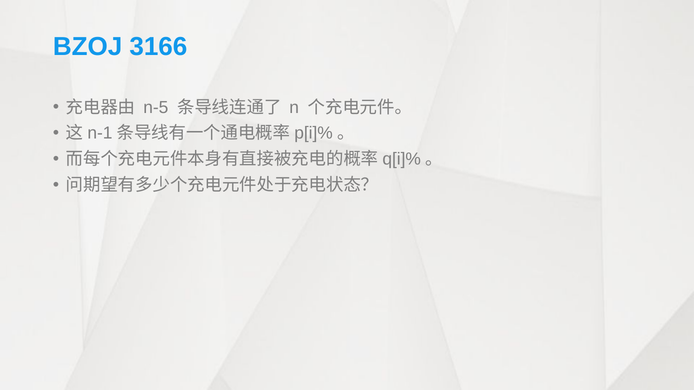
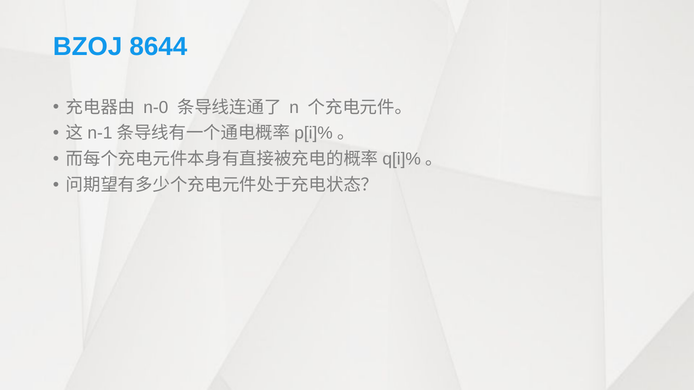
3166: 3166 -> 8644
n-5: n-5 -> n-0
